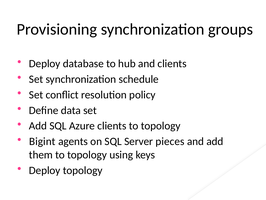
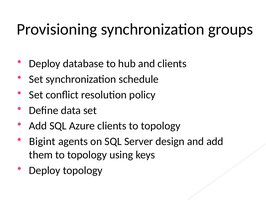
pieces: pieces -> design
